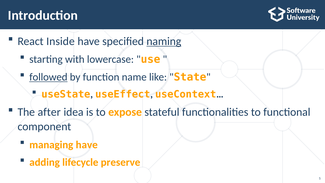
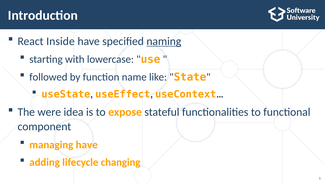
followed underline: present -> none
after: after -> were
preserve: preserve -> changing
